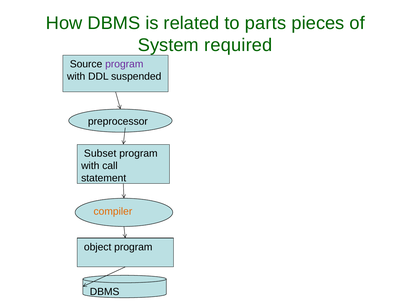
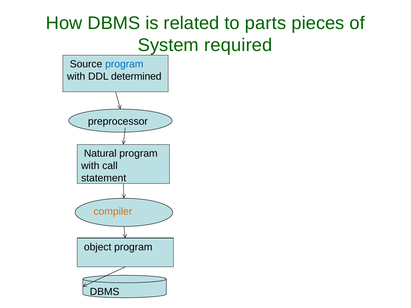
program at (124, 64) colour: purple -> blue
suspended: suspended -> determined
Subset: Subset -> Natural
